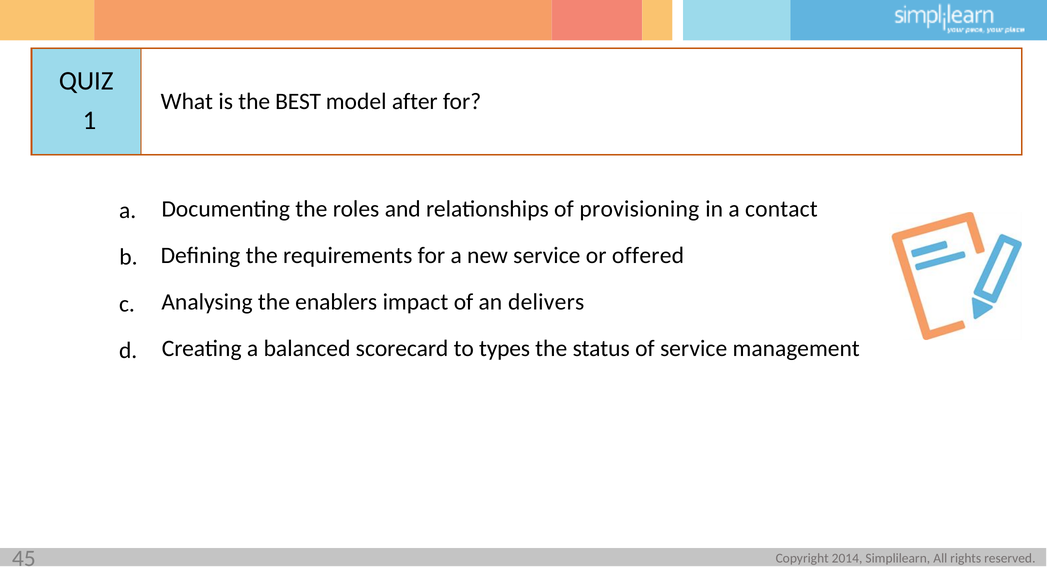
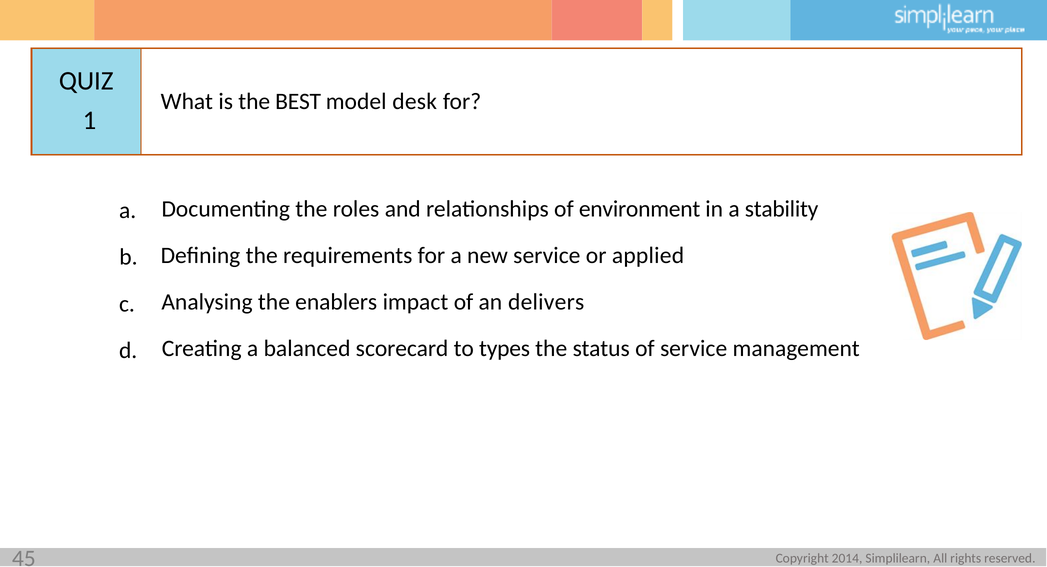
after: after -> desk
provisioning: provisioning -> environment
contact: contact -> stability
offered: offered -> applied
